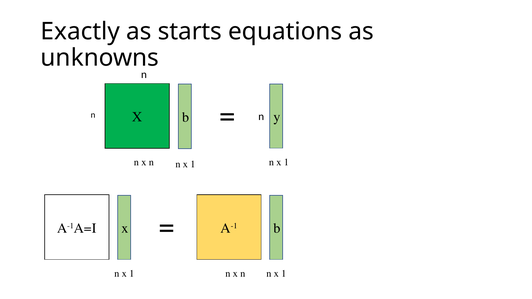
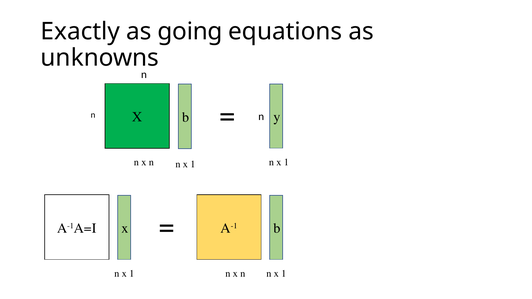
starts: starts -> going
